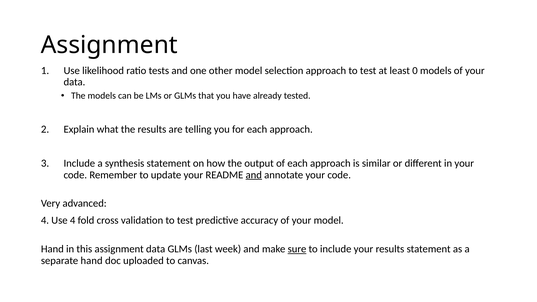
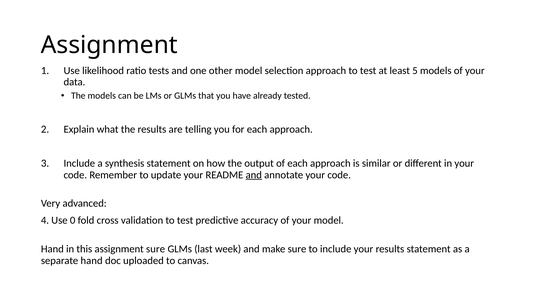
0: 0 -> 5
Use 4: 4 -> 0
assignment data: data -> sure
sure at (297, 249) underline: present -> none
